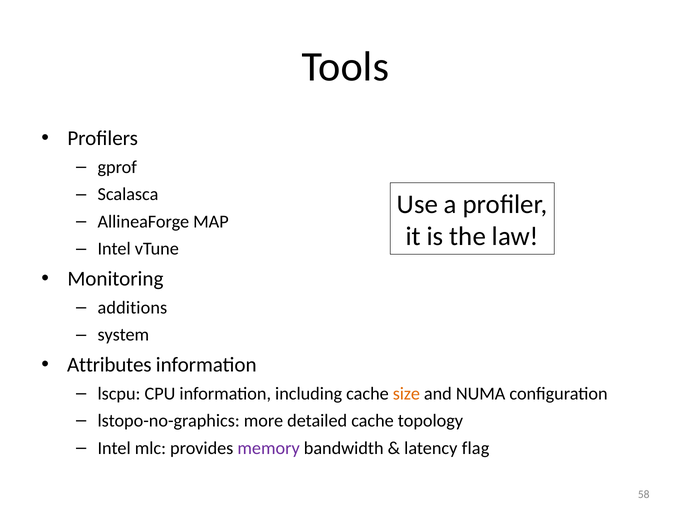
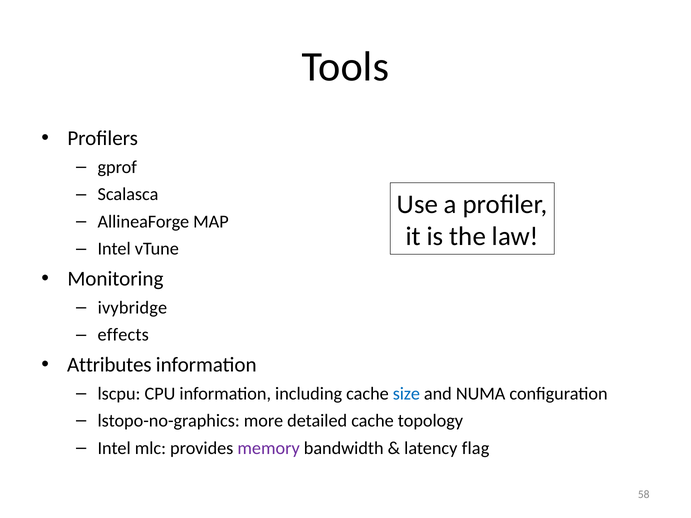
additions: additions -> ivybridge
system: system -> effects
size colour: orange -> blue
